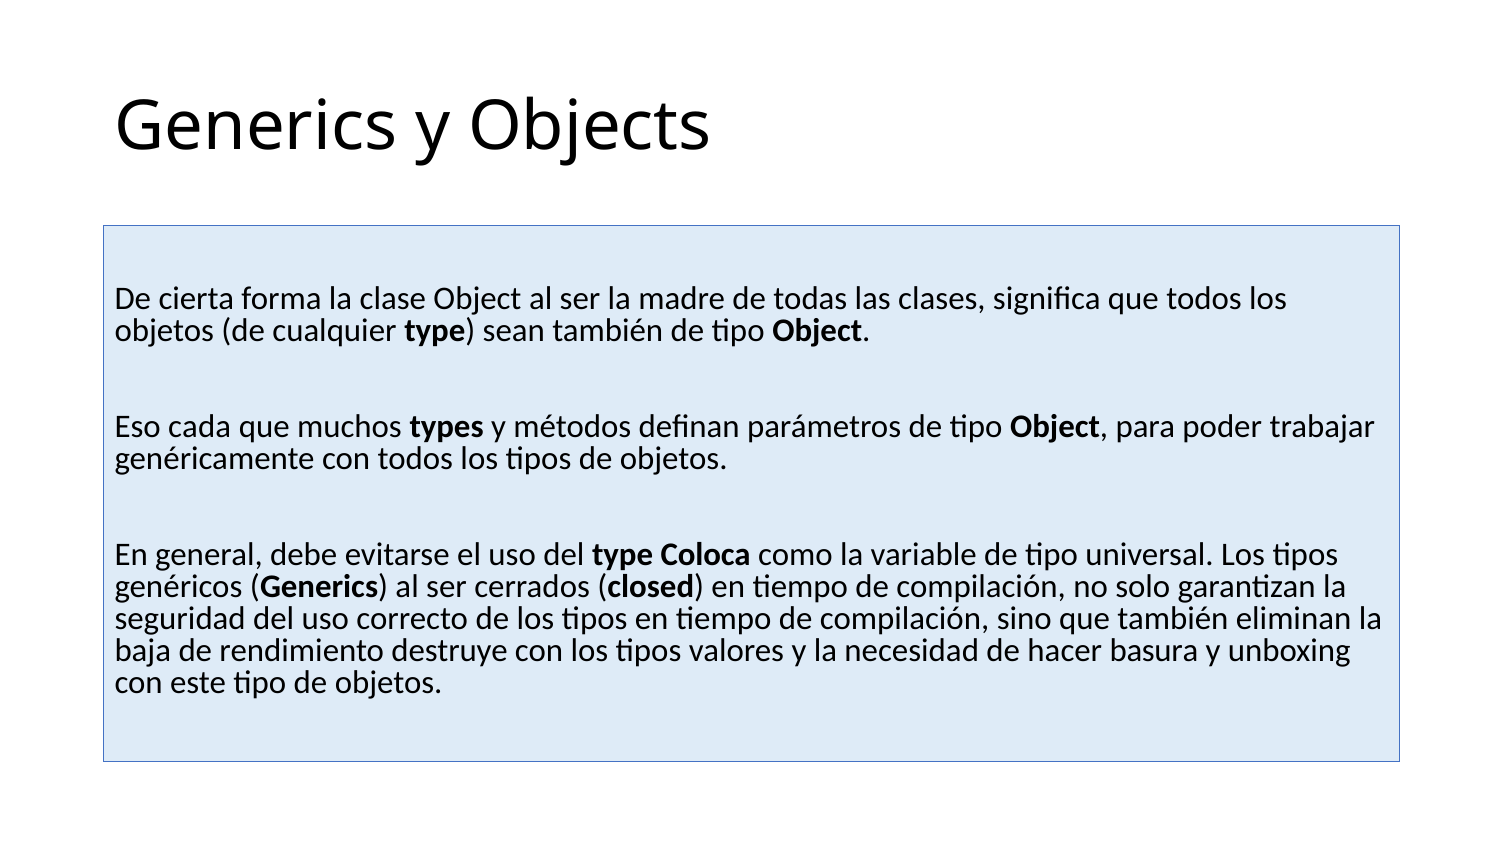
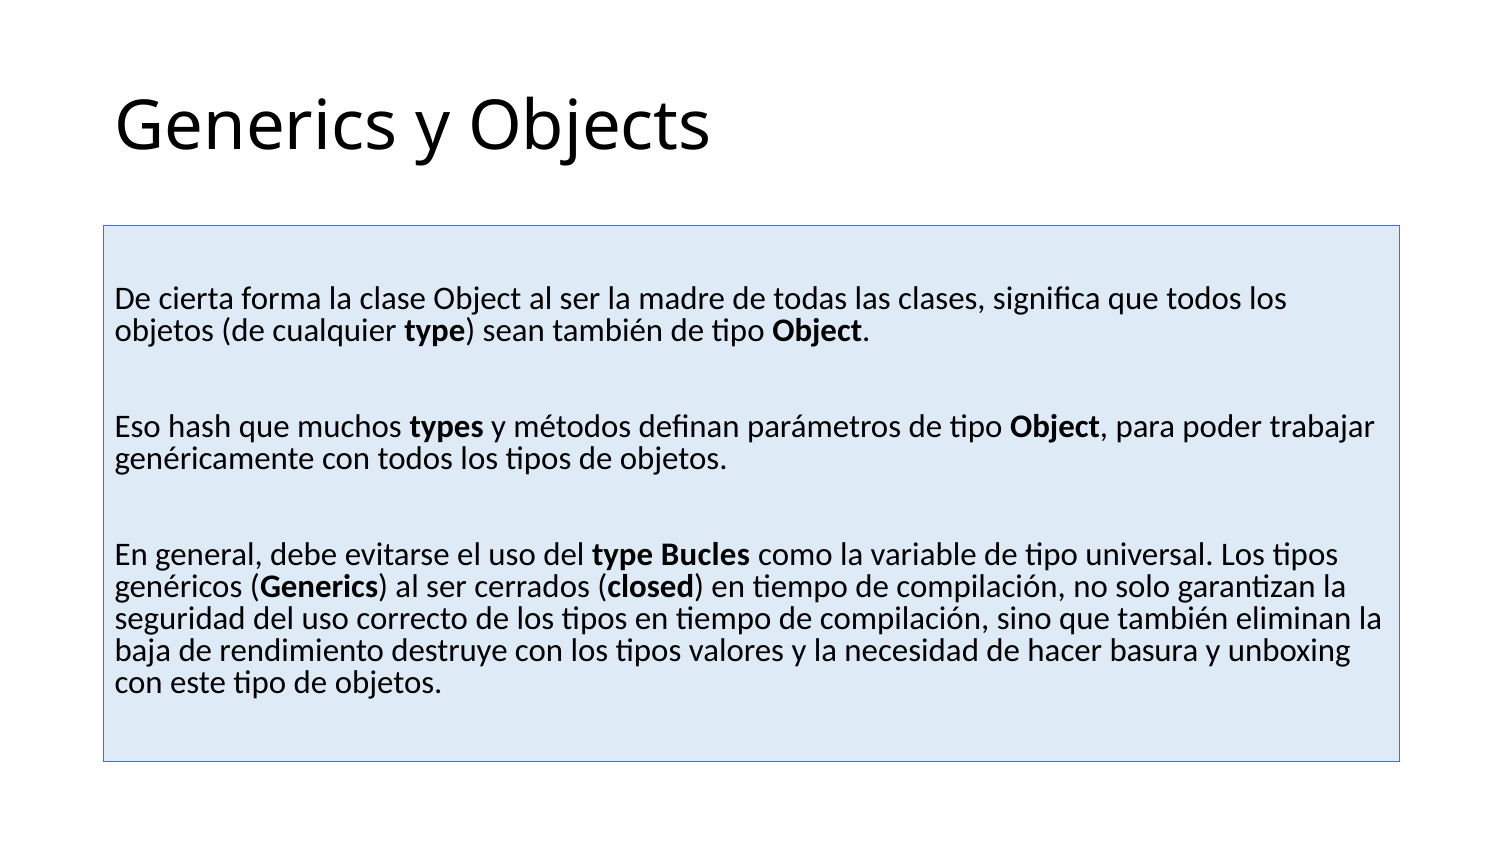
cada: cada -> hash
Coloca: Coloca -> Bucles
